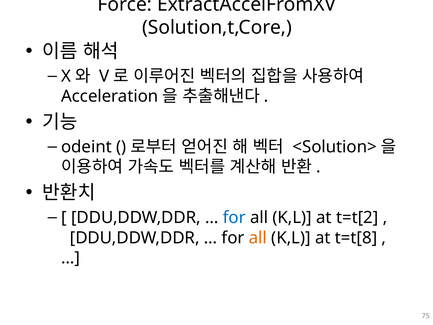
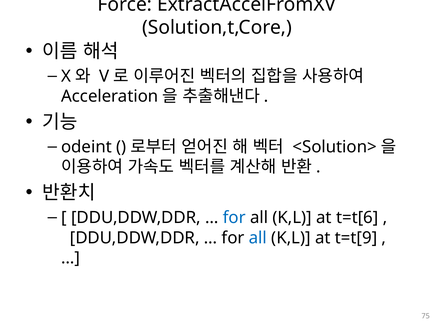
t=t[2: t=t[2 -> t=t[6
all at (258, 238) colour: orange -> blue
t=t[8: t=t[8 -> t=t[9
